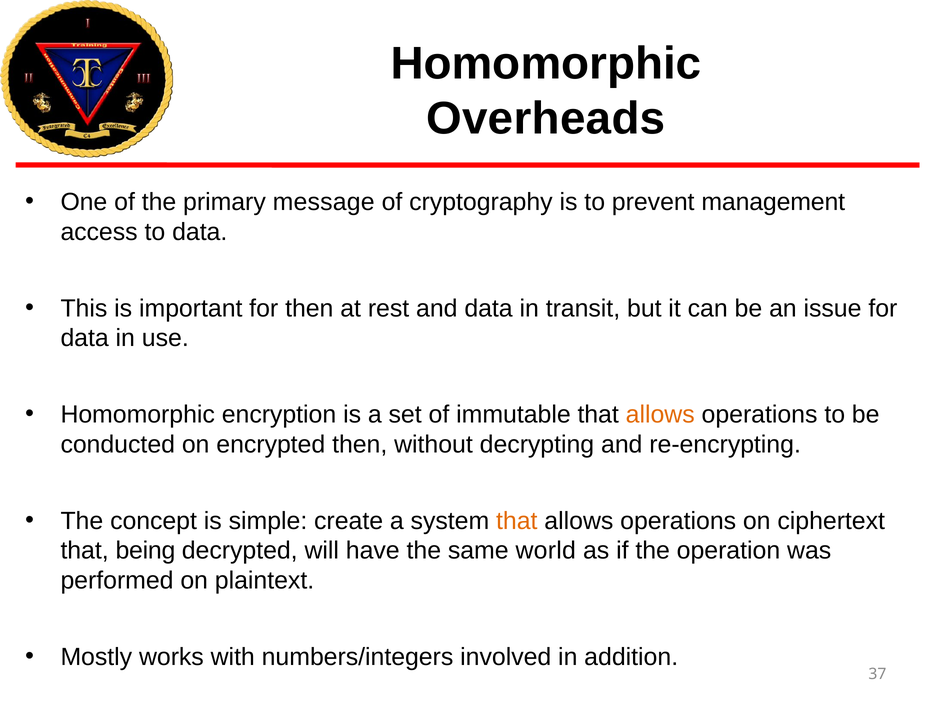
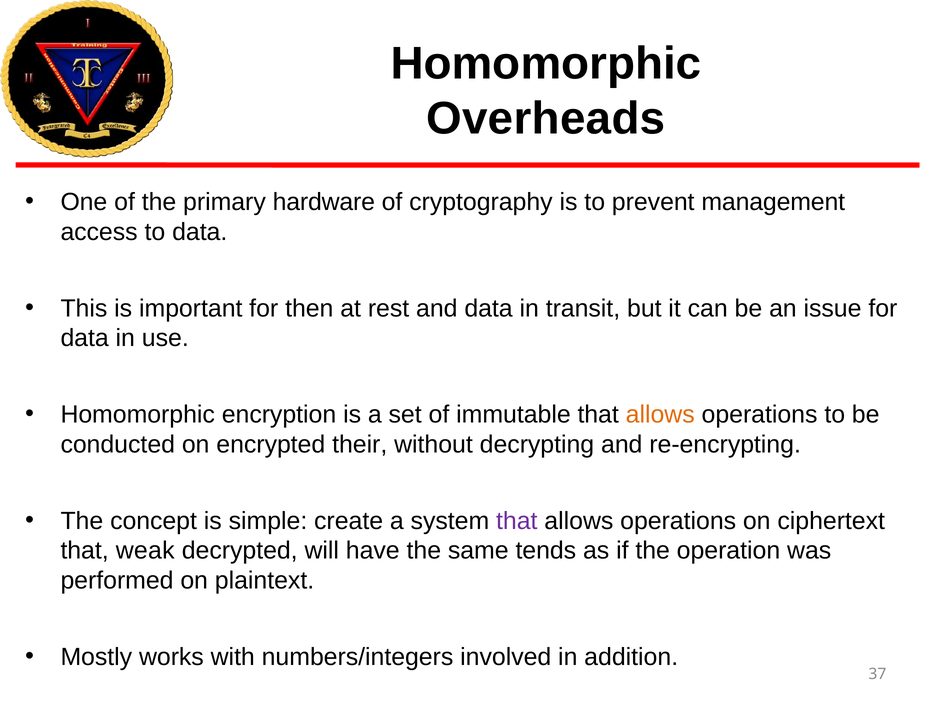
message: message -> hardware
encrypted then: then -> their
that at (517, 521) colour: orange -> purple
being: being -> weak
world: world -> tends
